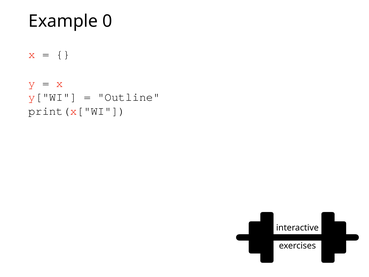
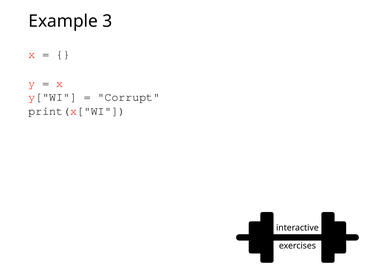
0: 0 -> 3
Outline: Outline -> Corrupt
